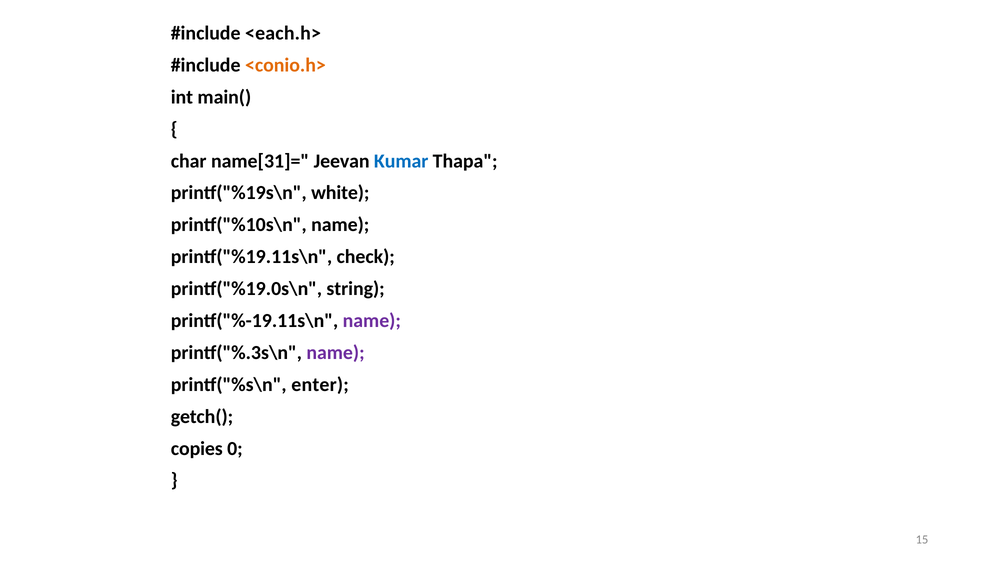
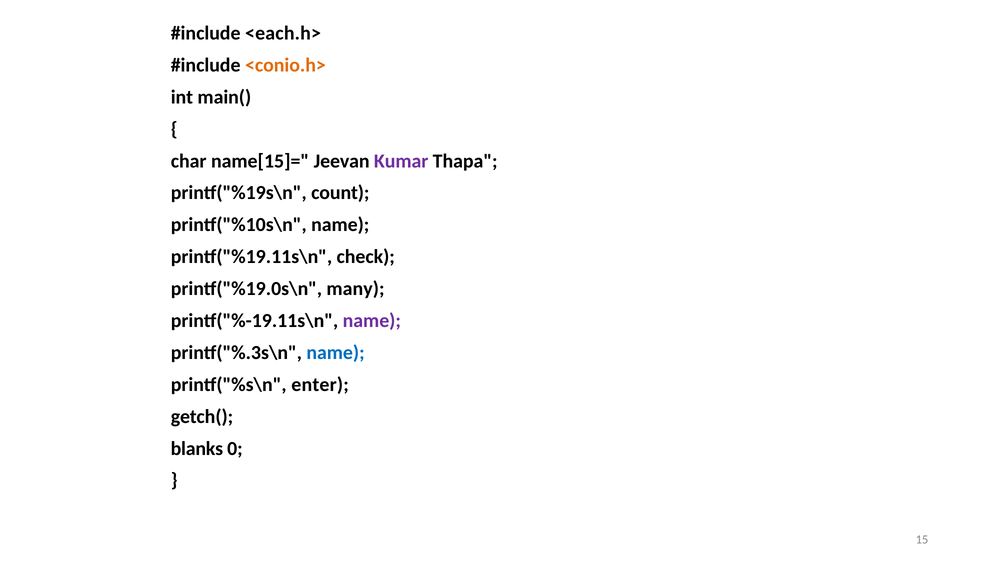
name[31]=: name[31]= -> name[15]=
Kumar colour: blue -> purple
white: white -> count
string: string -> many
name at (336, 353) colour: purple -> blue
copies: copies -> blanks
